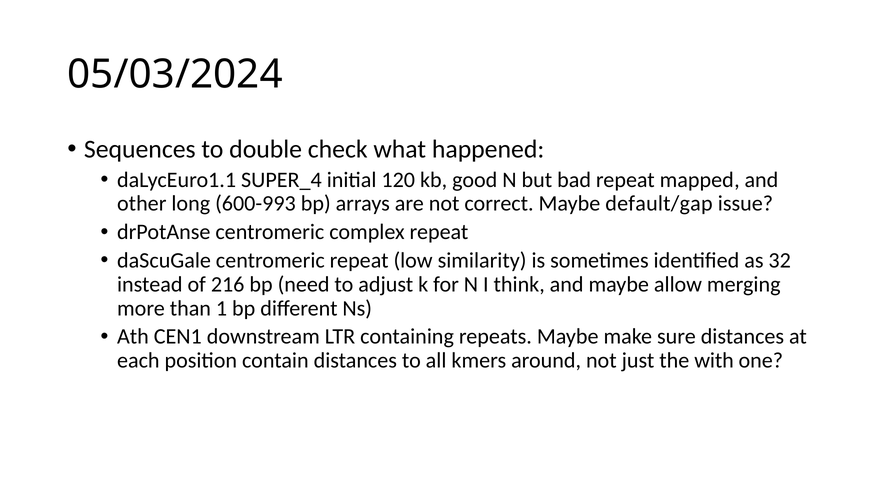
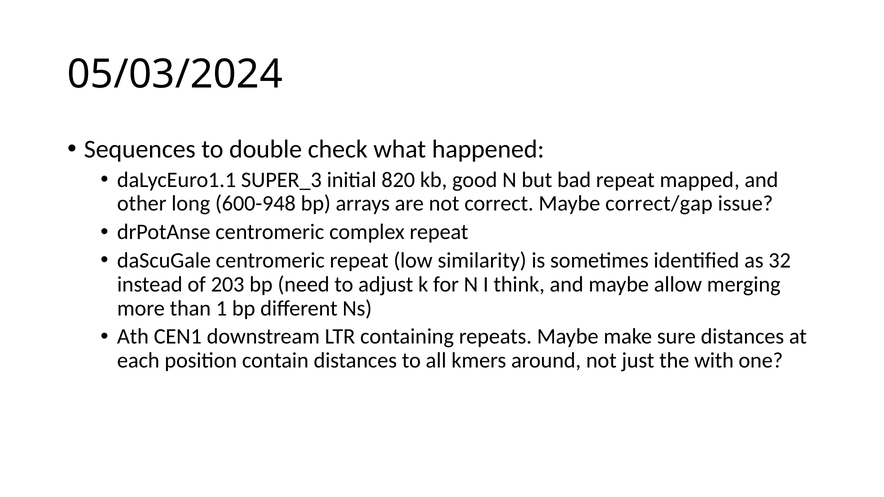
SUPER_4: SUPER_4 -> SUPER_3
120: 120 -> 820
600-993: 600-993 -> 600-948
default/gap: default/gap -> correct/gap
216: 216 -> 203
